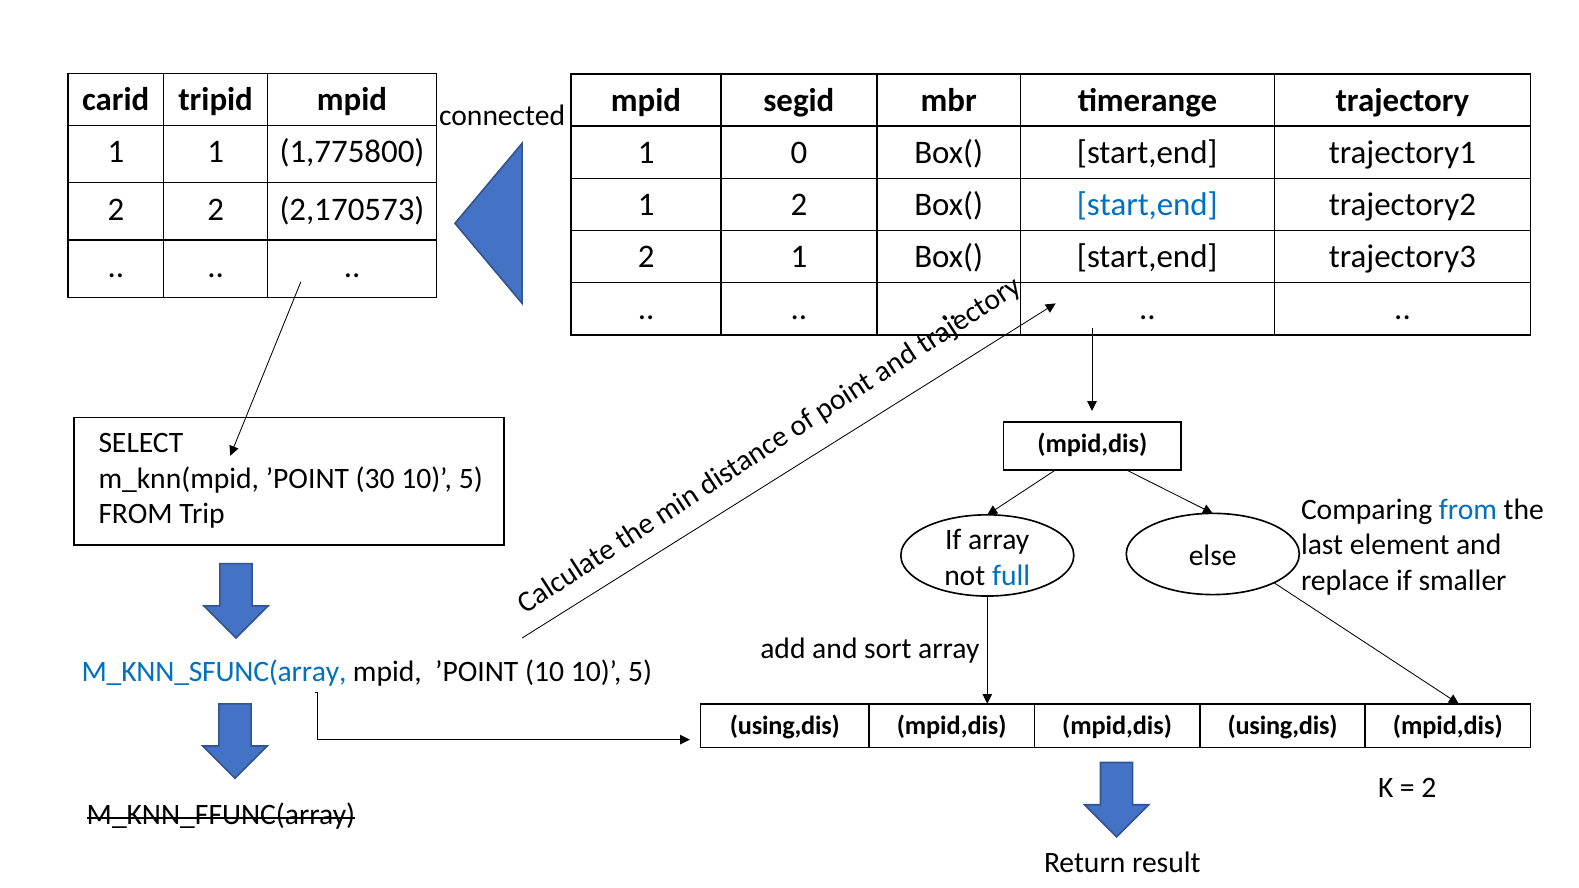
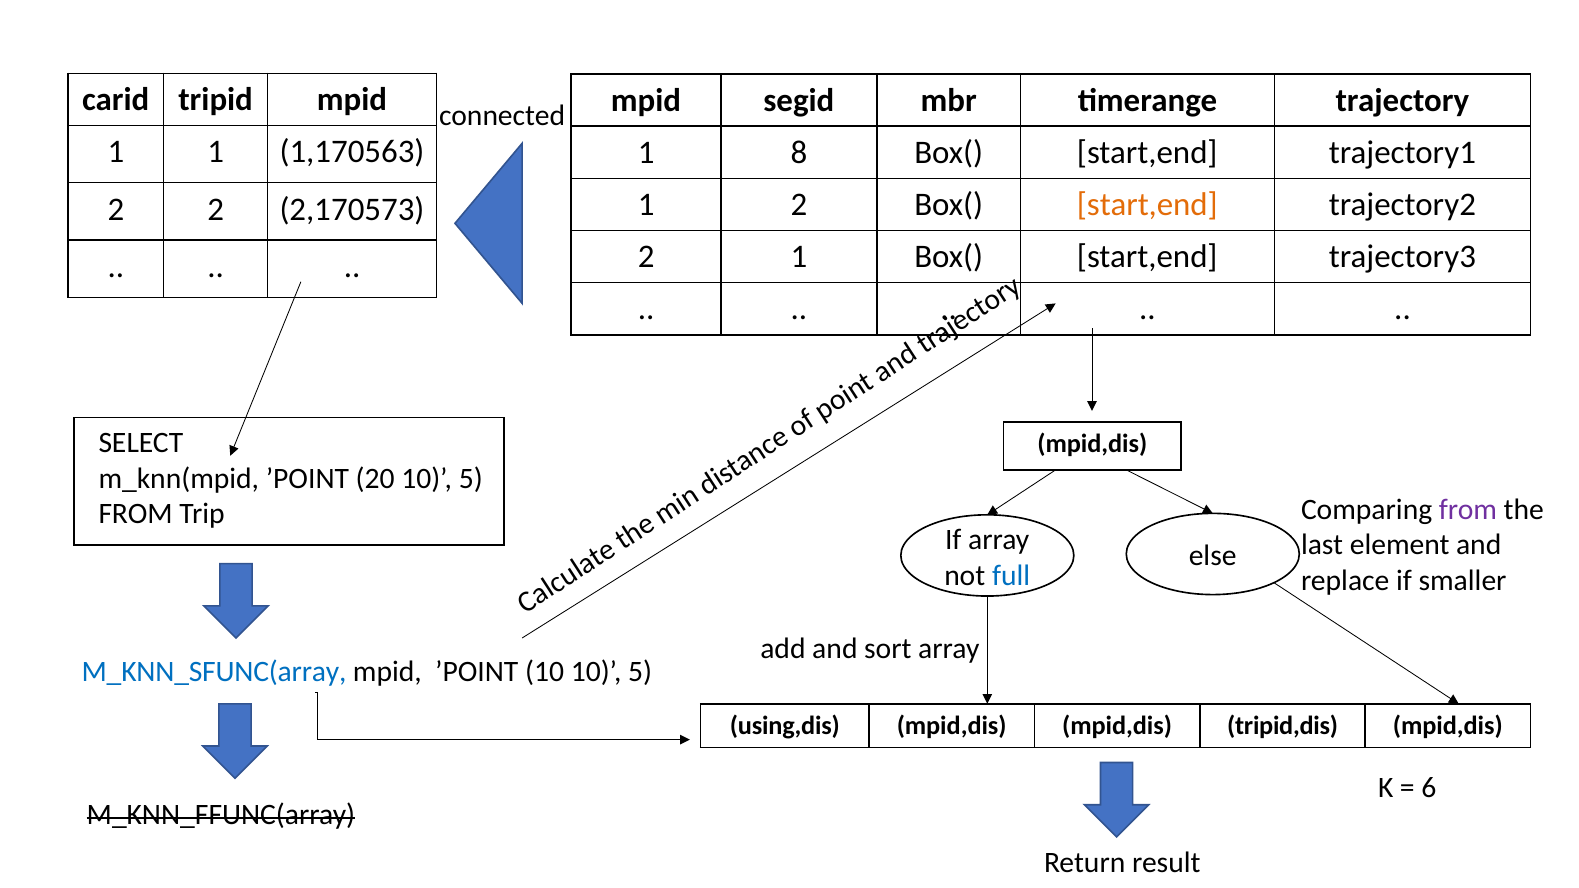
1,775800: 1,775800 -> 1,170563
0: 0 -> 8
start,end at (1147, 205) colour: blue -> orange
30: 30 -> 20
from at (1468, 510) colour: blue -> purple
mpid,dis using,dis: using,dis -> tripid,dis
2 at (1429, 788): 2 -> 6
